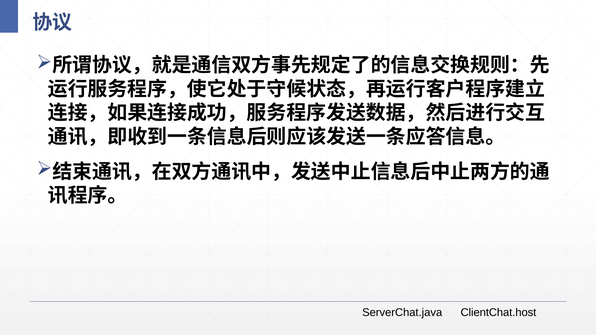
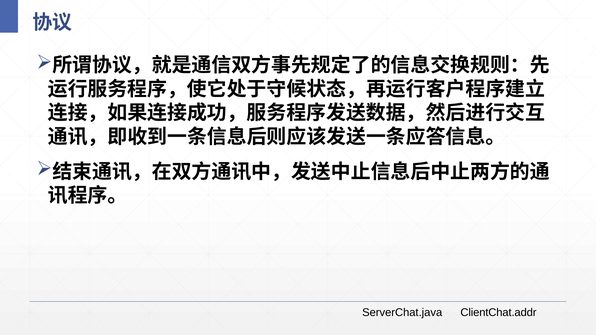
ClientChat.host: ClientChat.host -> ClientChat.addr
